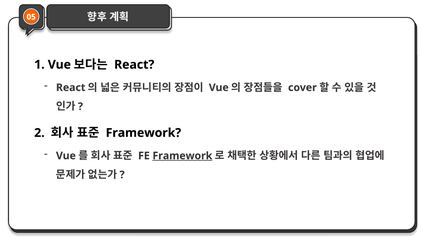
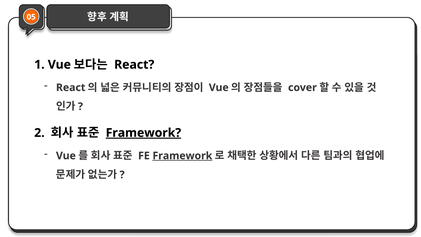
Framework at (143, 133) underline: none -> present
